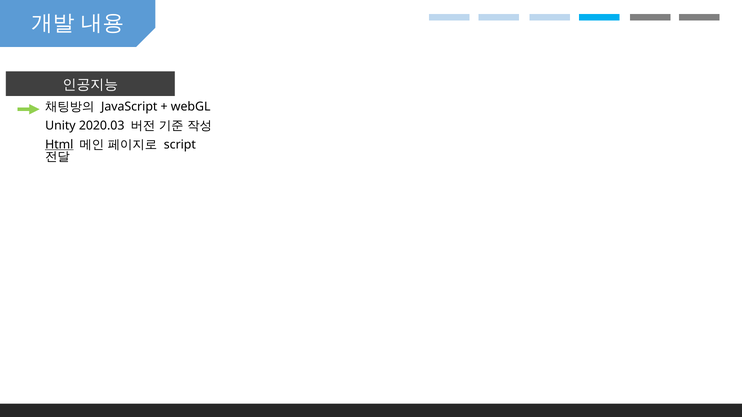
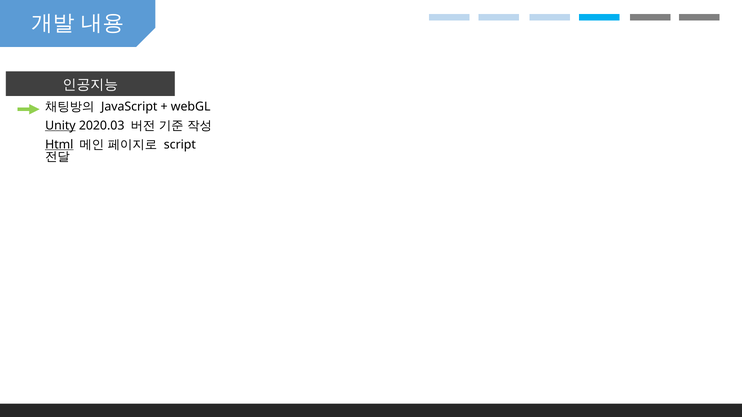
Unity underline: none -> present
